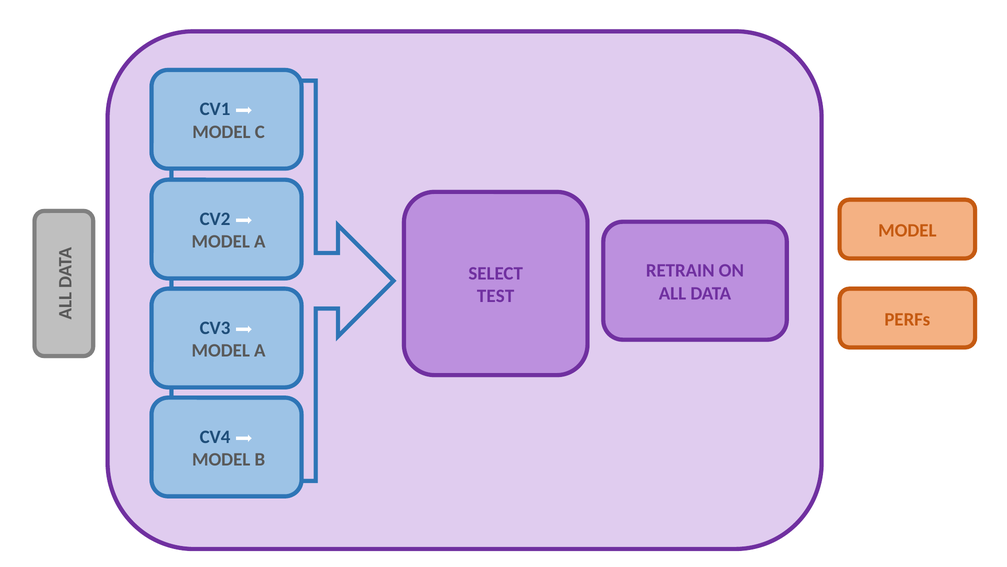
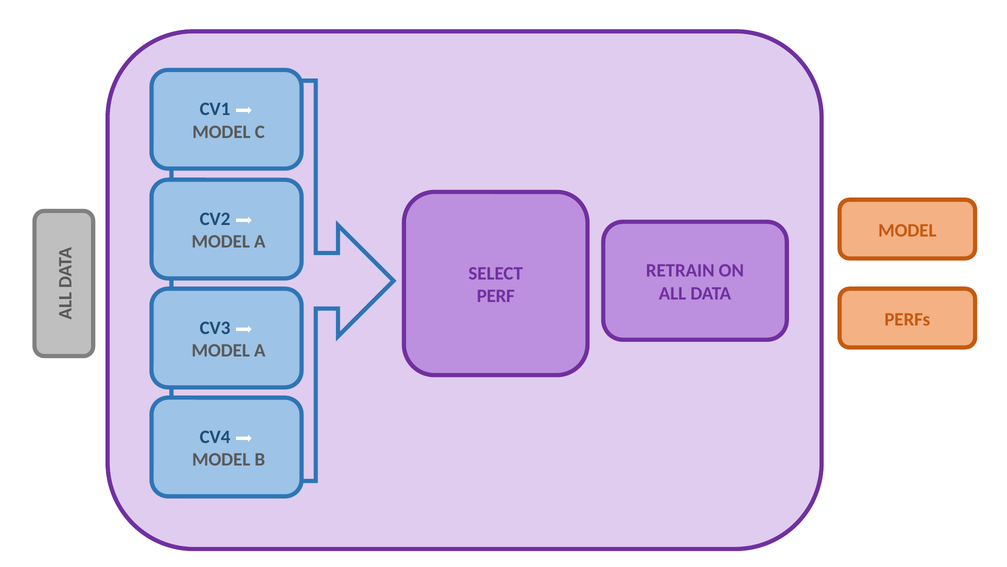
TEST: TEST -> PERF
